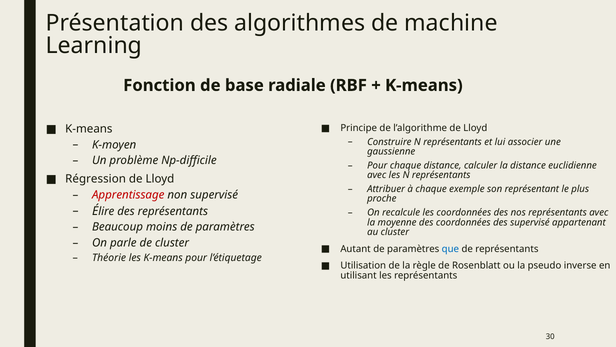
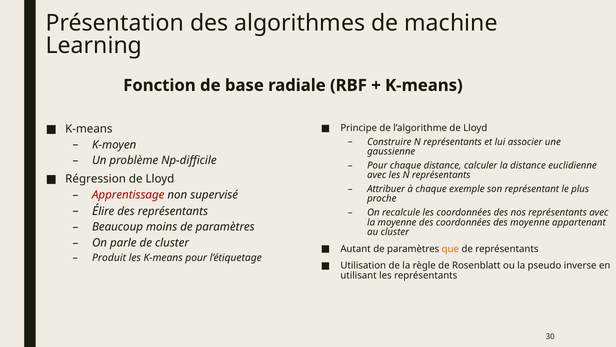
des supervisé: supervisé -> moyenne
que colour: blue -> orange
Théorie: Théorie -> Produit
